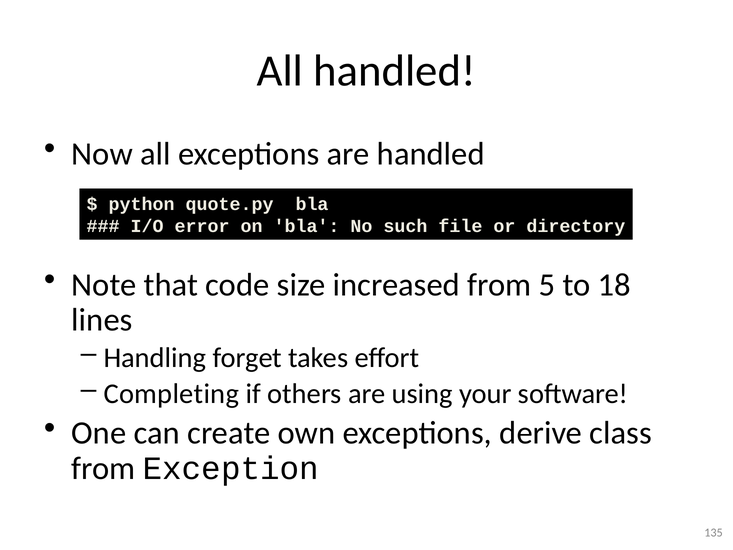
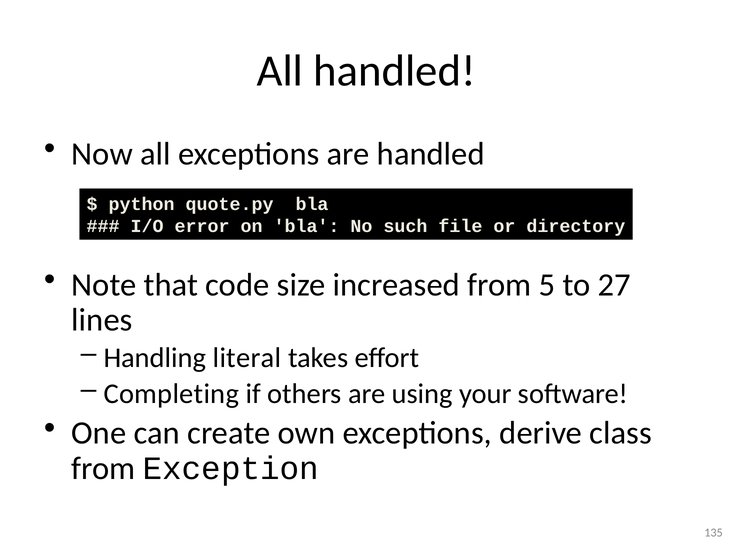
18: 18 -> 27
forget: forget -> literal
